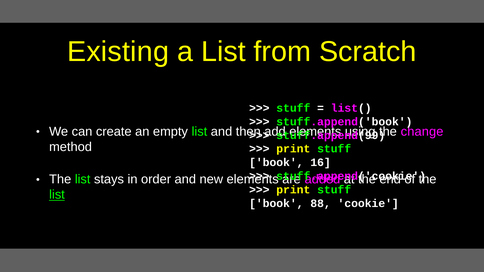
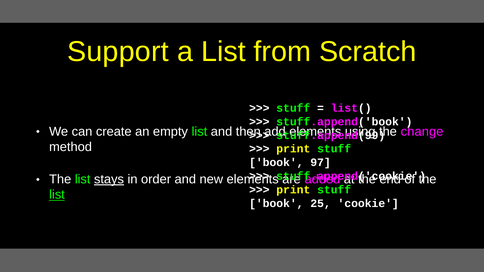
Existing: Existing -> Support
16: 16 -> 97
stays underline: none -> present
88: 88 -> 25
